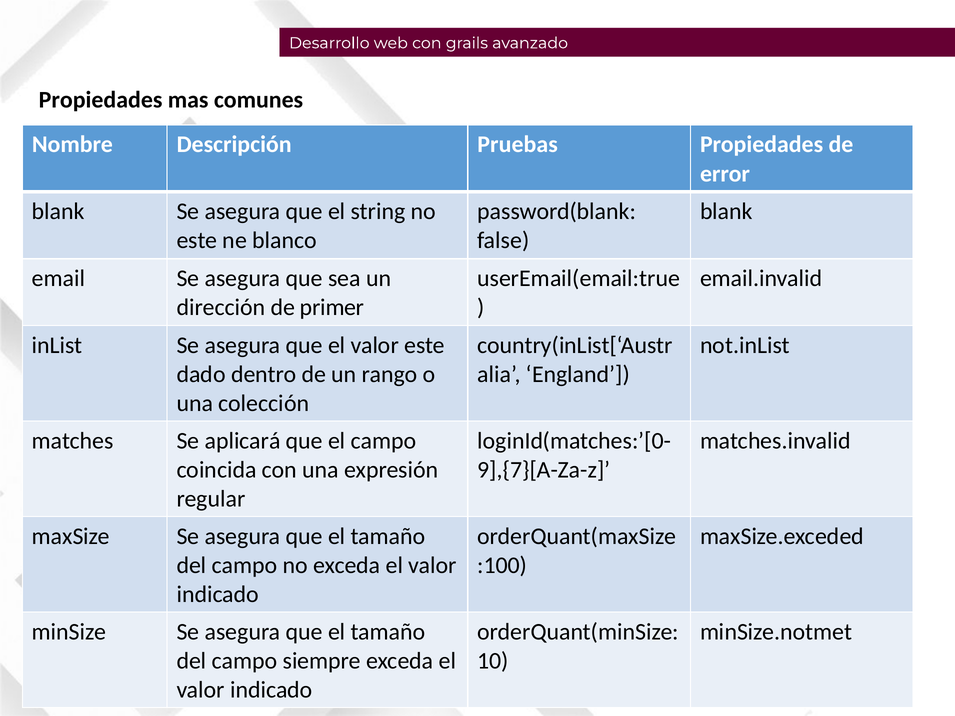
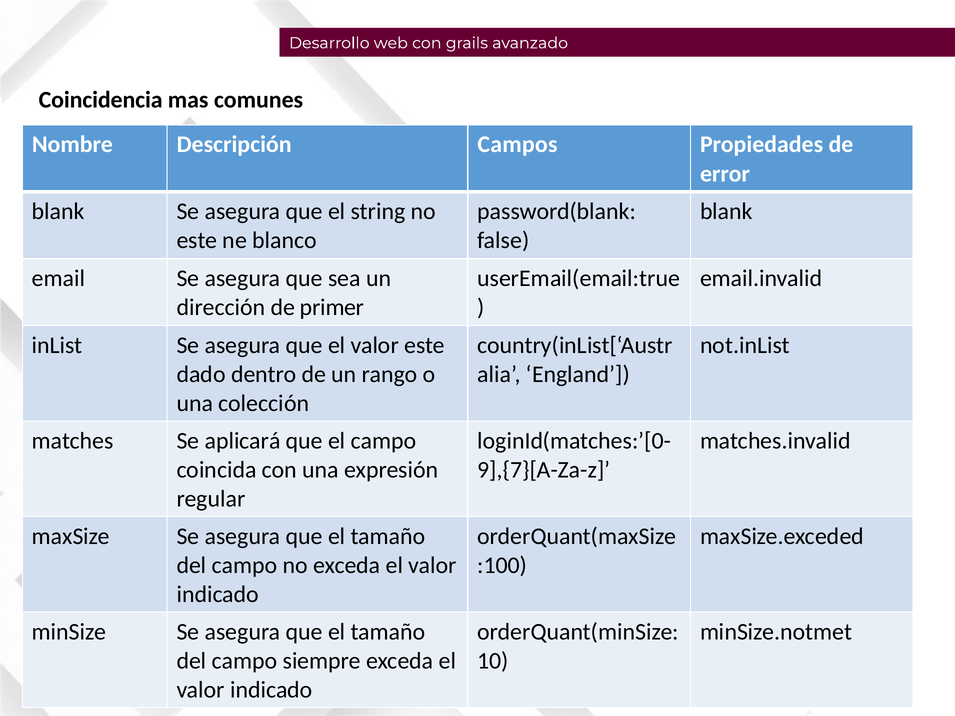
Propiedades at (101, 100): Propiedades -> Coincidencia
Pruebas: Pruebas -> Campos
